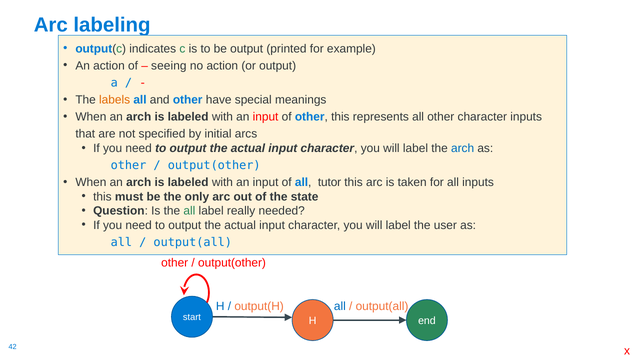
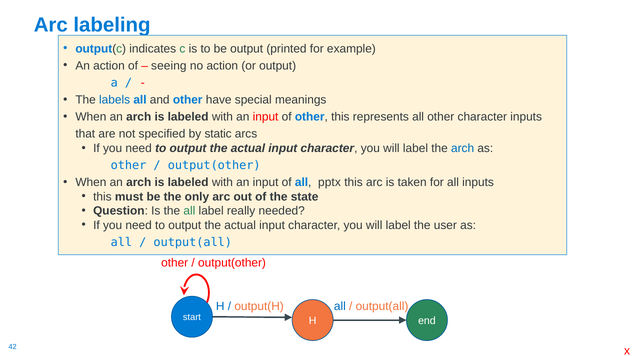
labels colour: orange -> blue
initial: initial -> static
tutor: tutor -> pptx
